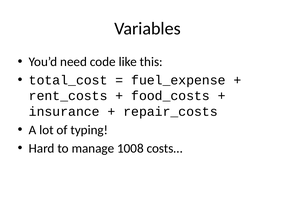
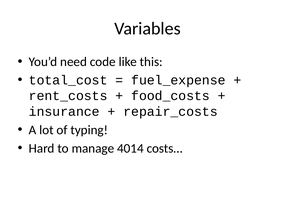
1008: 1008 -> 4014
